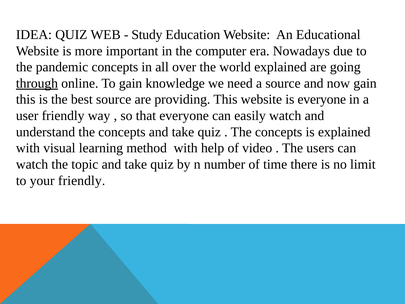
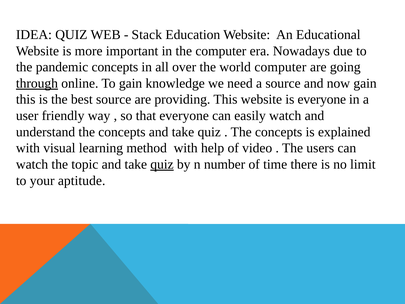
Study: Study -> Stack
world explained: explained -> computer
quiz at (162, 164) underline: none -> present
your friendly: friendly -> aptitude
